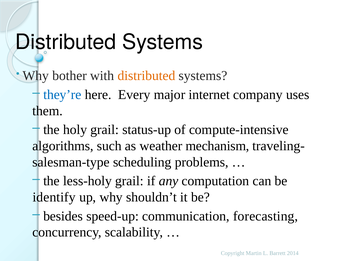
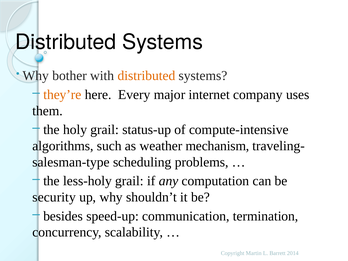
they’re colour: blue -> orange
identify: identify -> security
forecasting: forecasting -> termination
